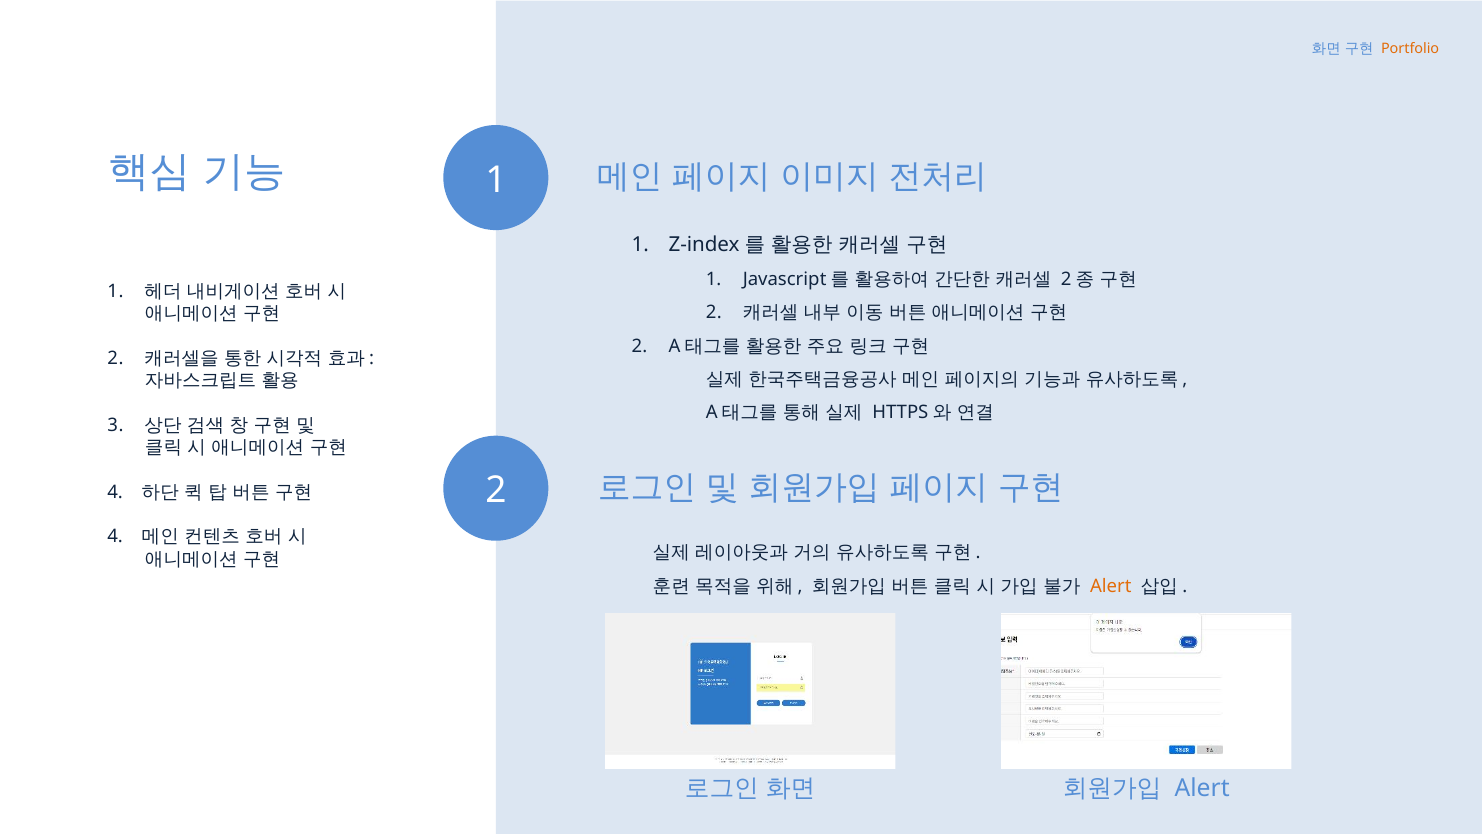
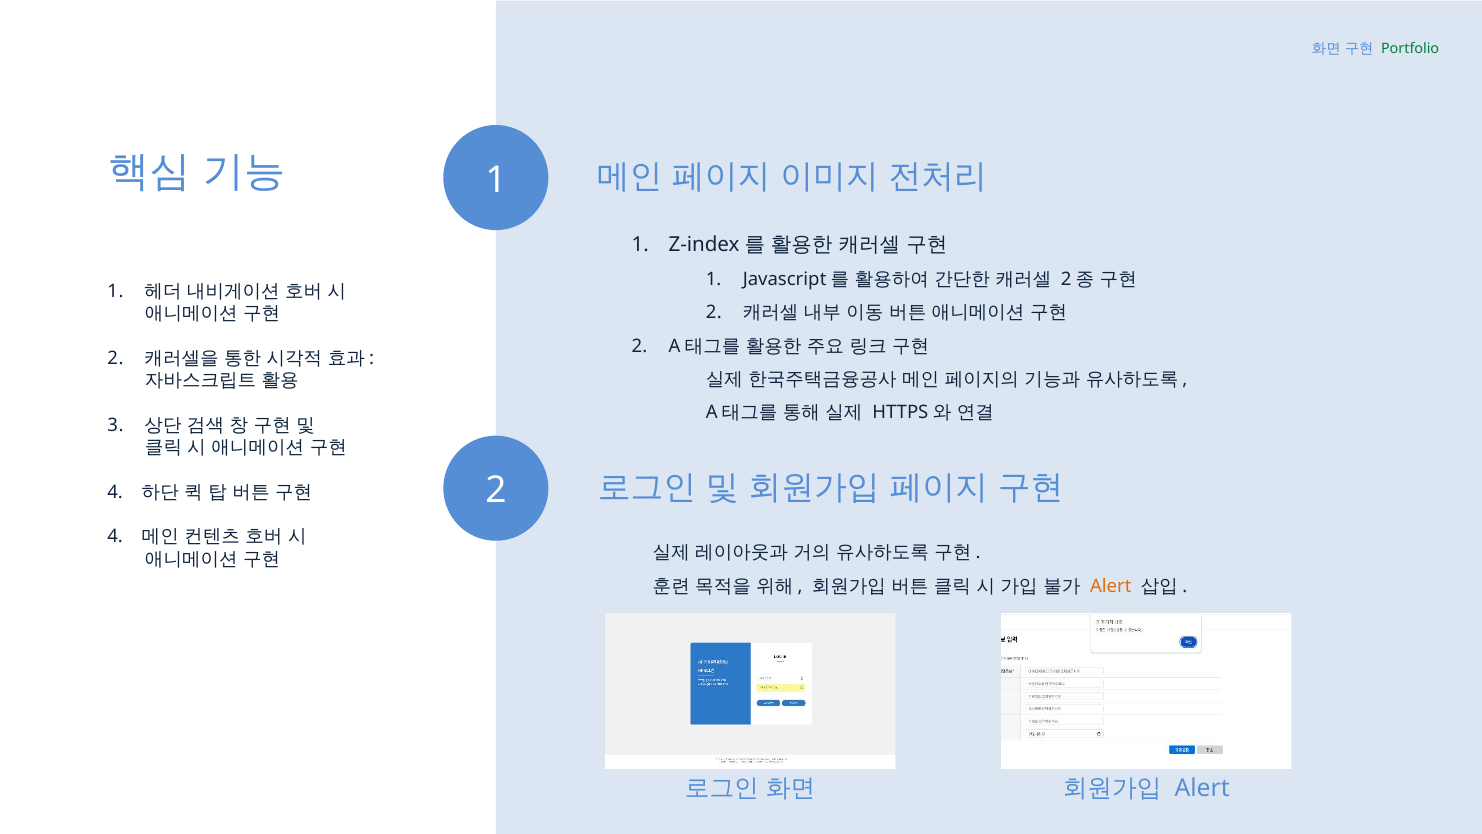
Portfolio colour: orange -> green
